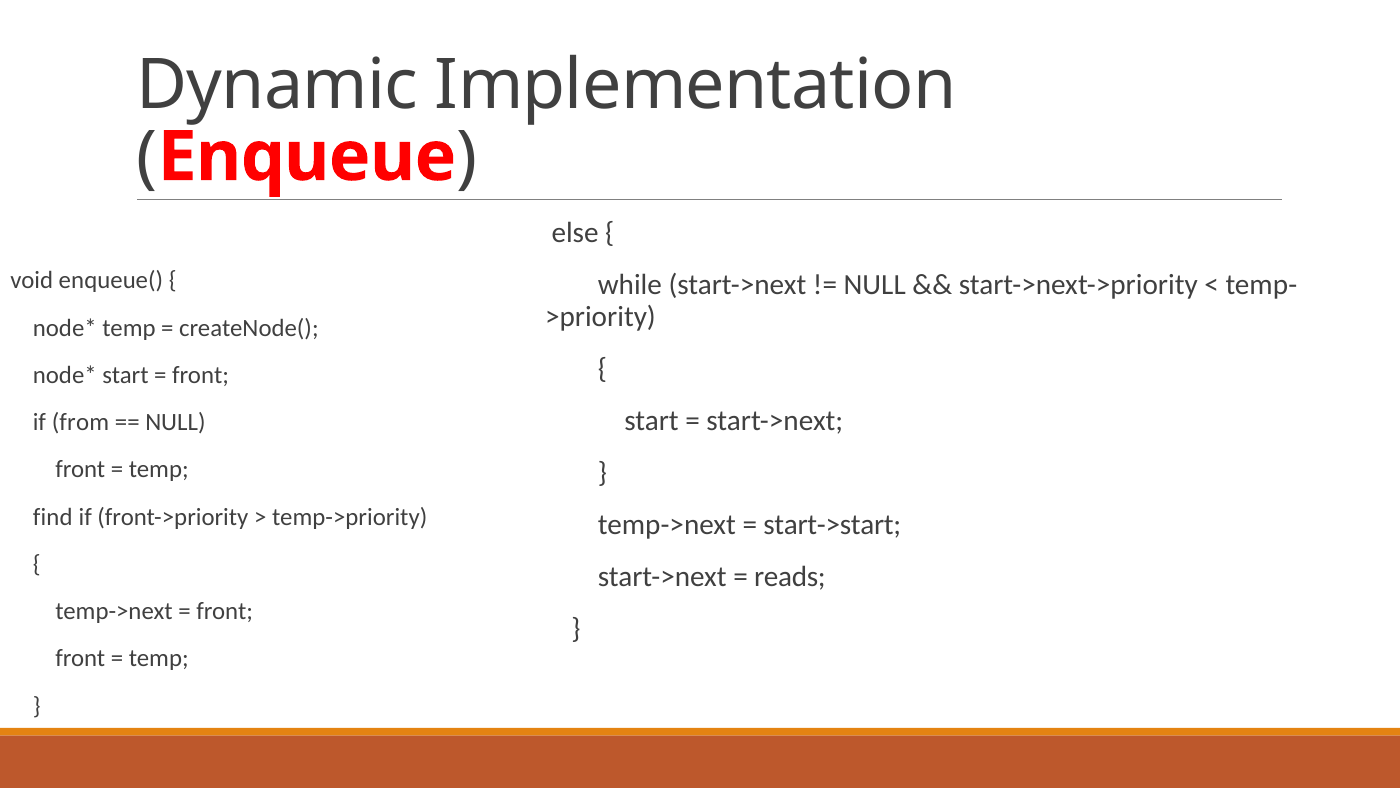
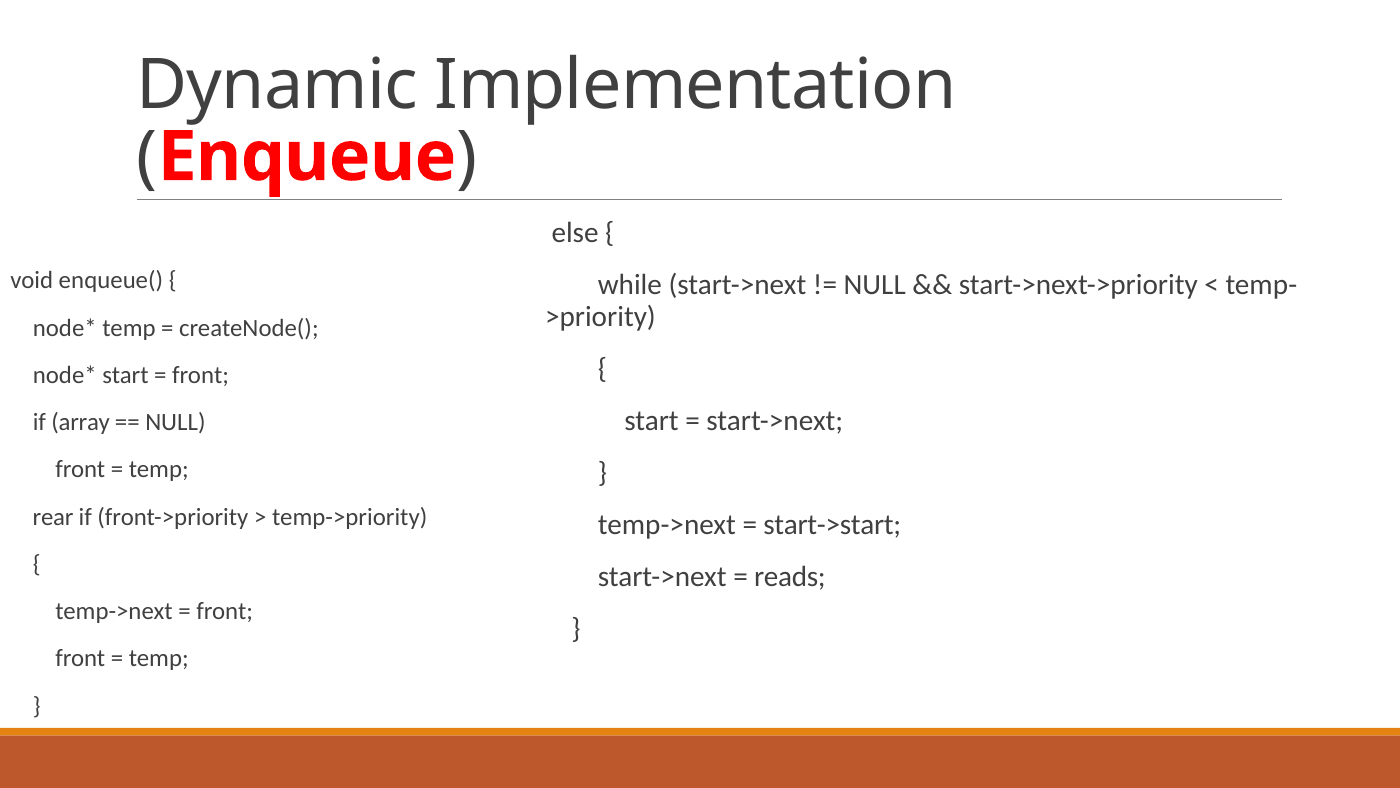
from: from -> array
find: find -> rear
